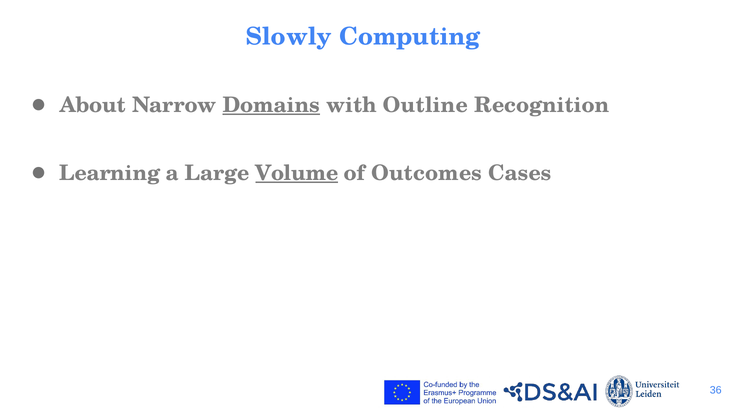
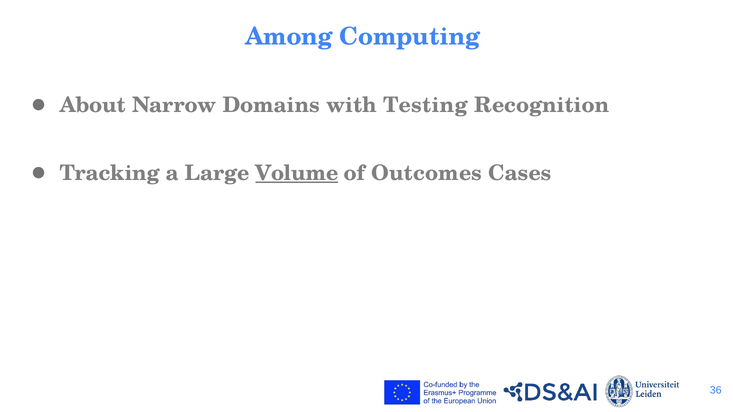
Slowly: Slowly -> Among
Domains underline: present -> none
Outline: Outline -> Testing
Learning: Learning -> Tracking
